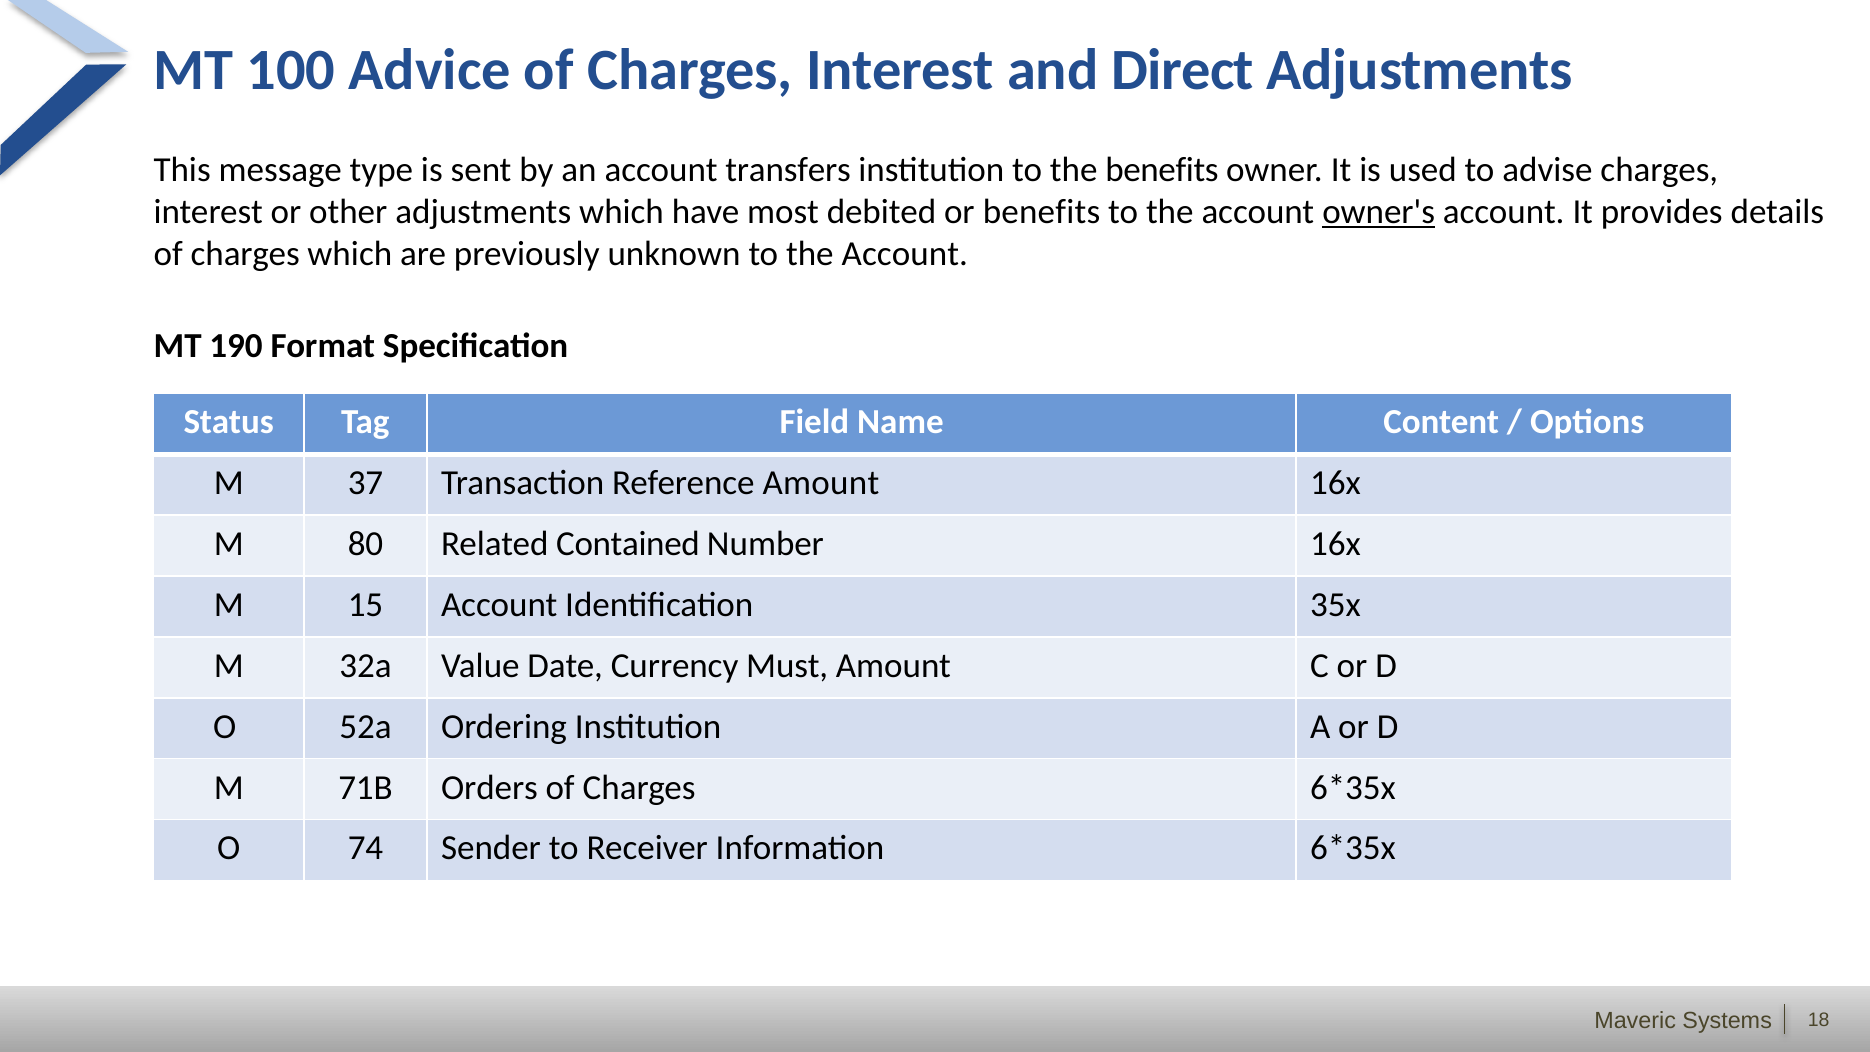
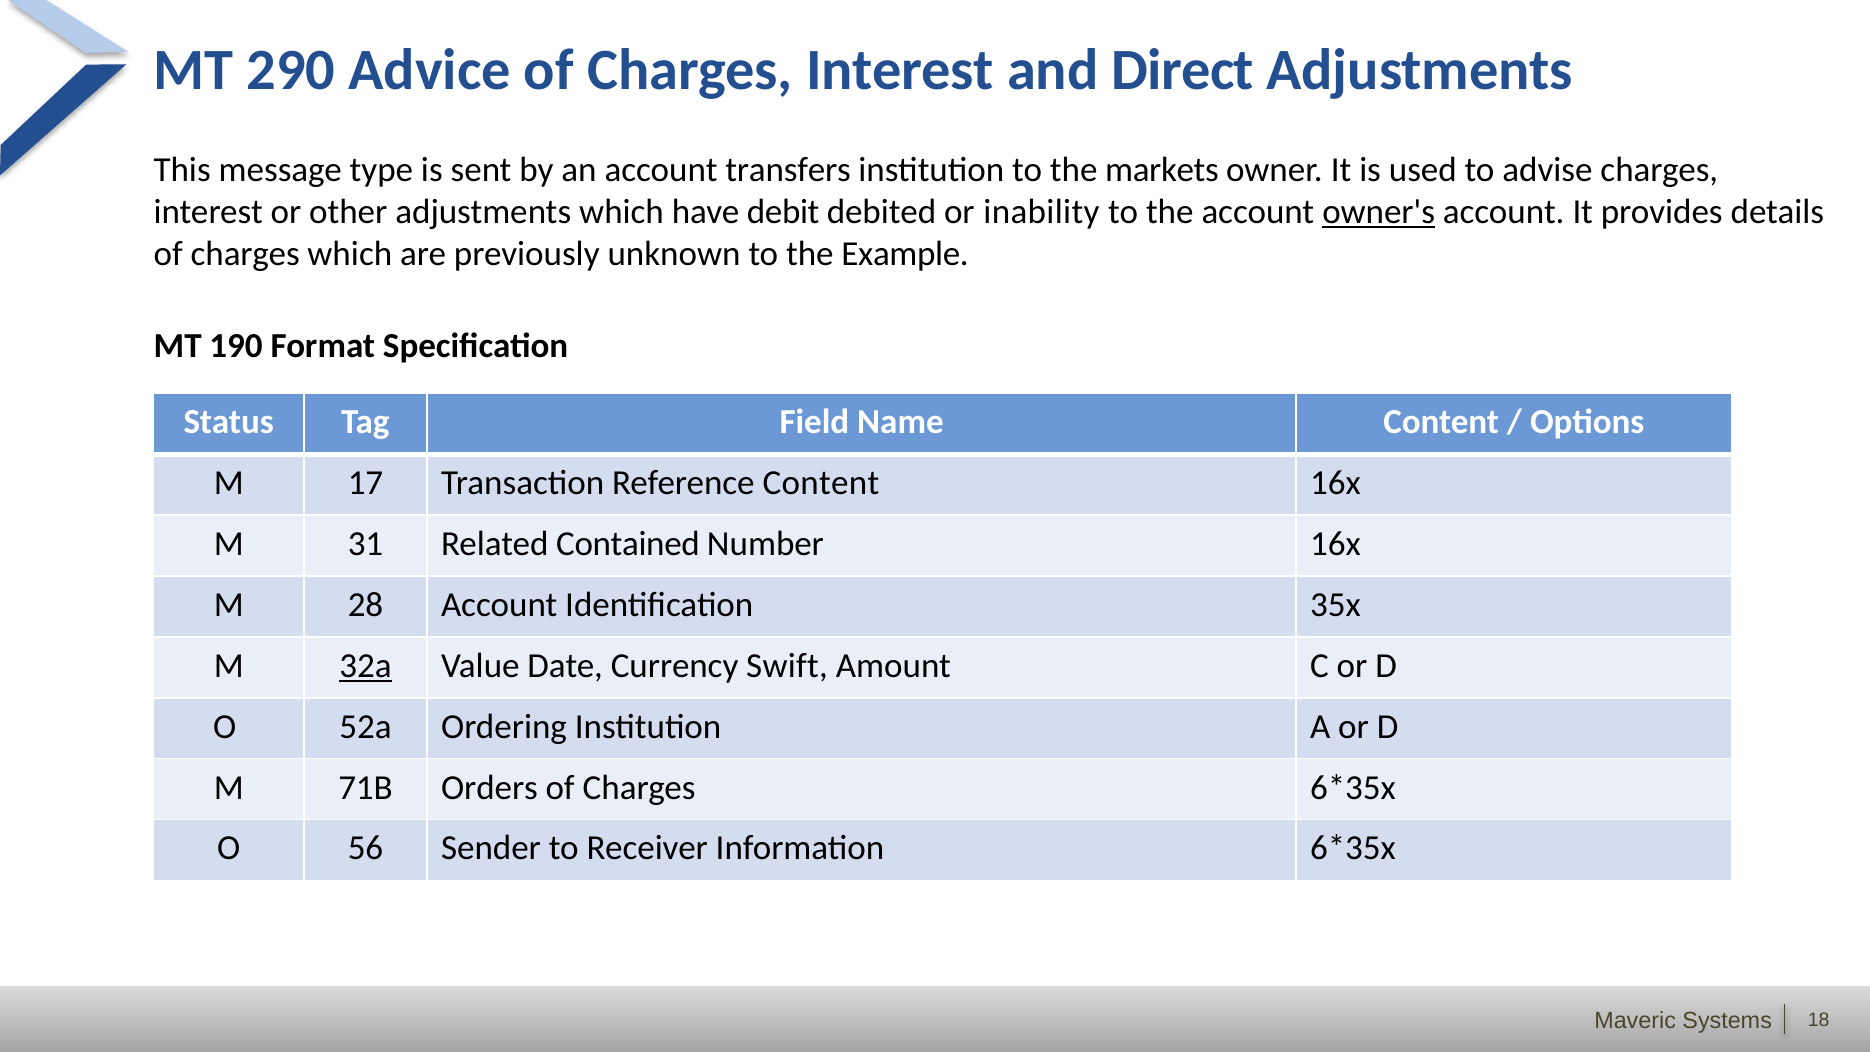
100: 100 -> 290
the benefits: benefits -> markets
most: most -> debit
or benefits: benefits -> inability
unknown to the Account: Account -> Example
37: 37 -> 17
Reference Amount: Amount -> Content
80: 80 -> 31
15: 15 -> 28
32a underline: none -> present
Must: Must -> Swift
74: 74 -> 56
